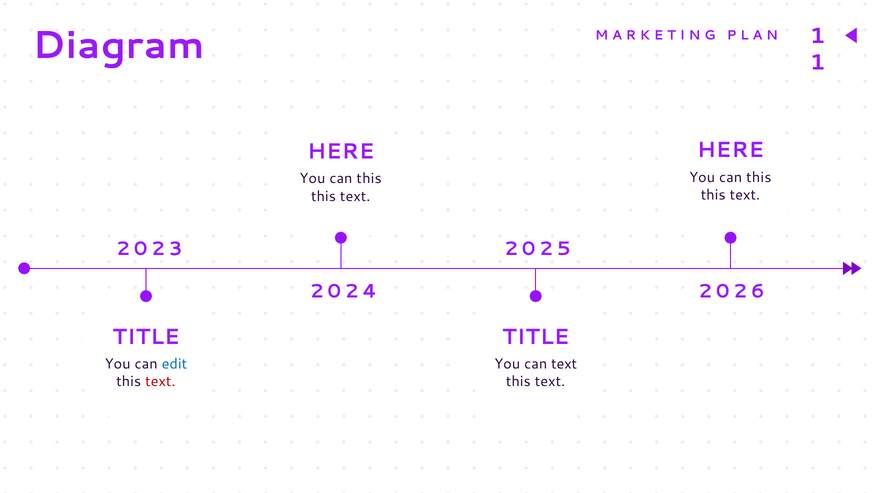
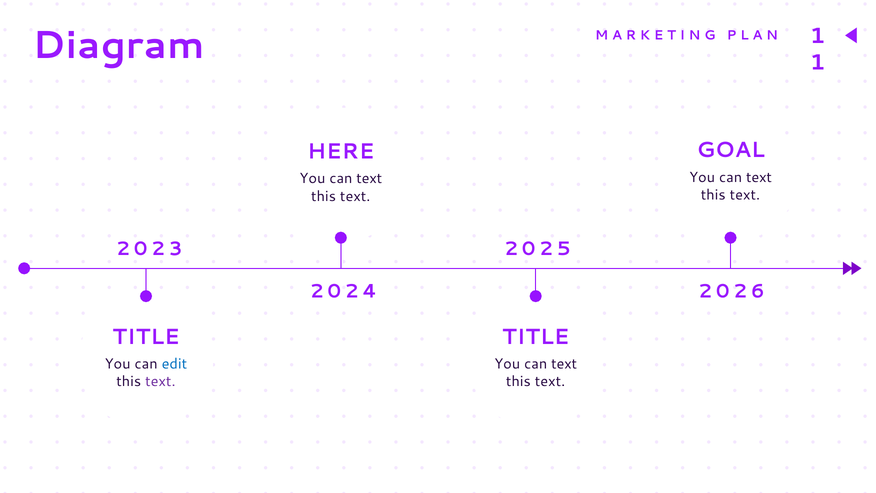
HERE at (730, 150): HERE -> GOAL
this at (759, 177): this -> text
this at (369, 179): this -> text
text at (160, 381) colour: red -> purple
